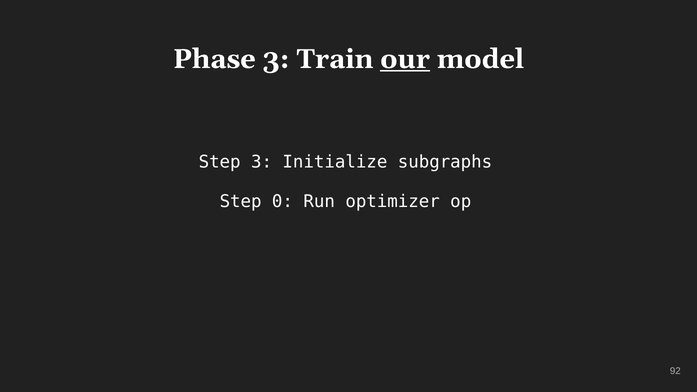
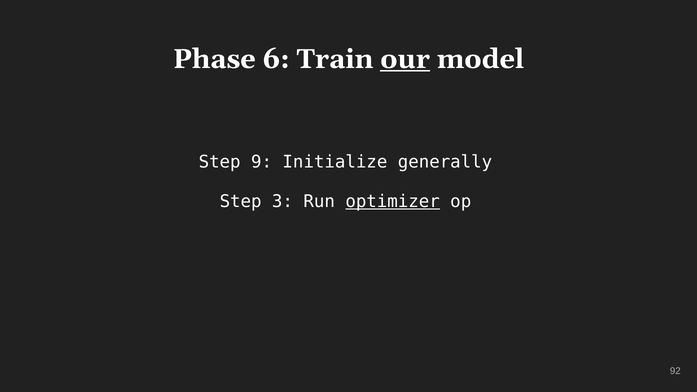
Phase 3: 3 -> 6
Step 3: 3 -> 9
subgraphs: subgraphs -> generally
0: 0 -> 3
optimizer underline: none -> present
